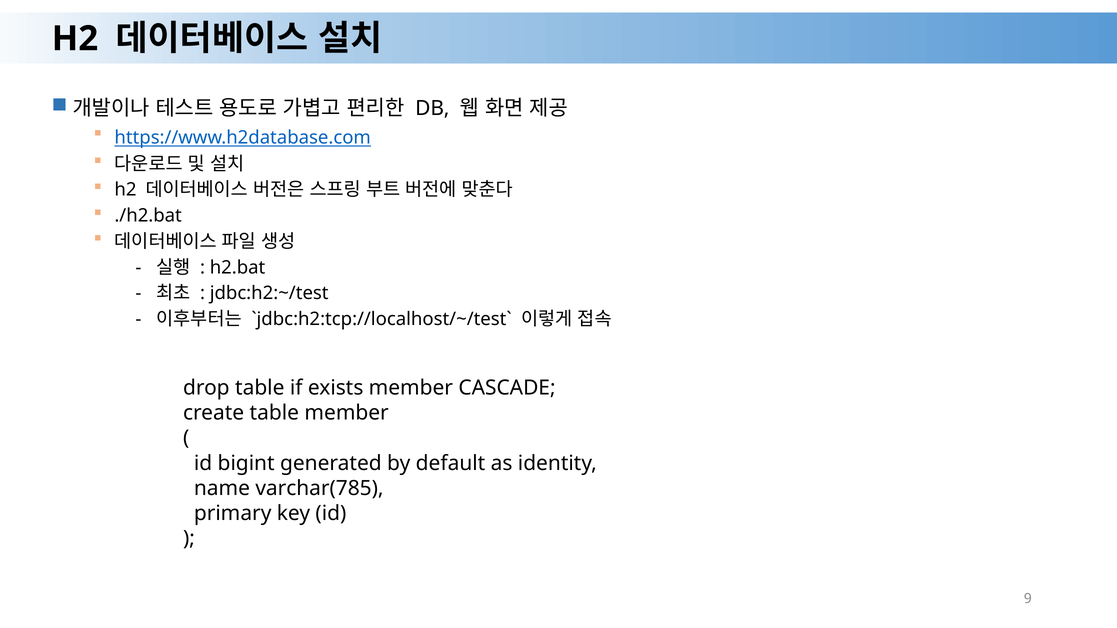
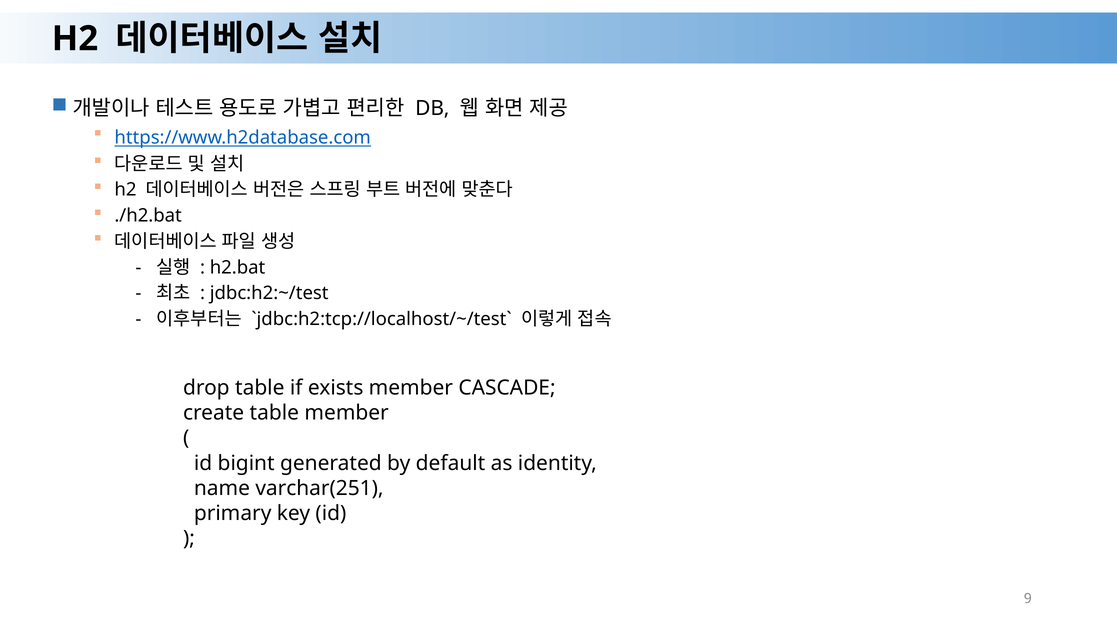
varchar(785: varchar(785 -> varchar(251
